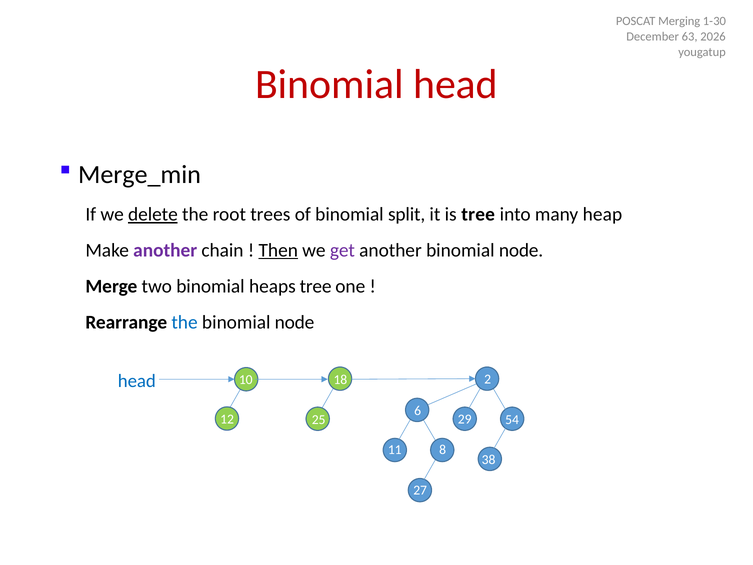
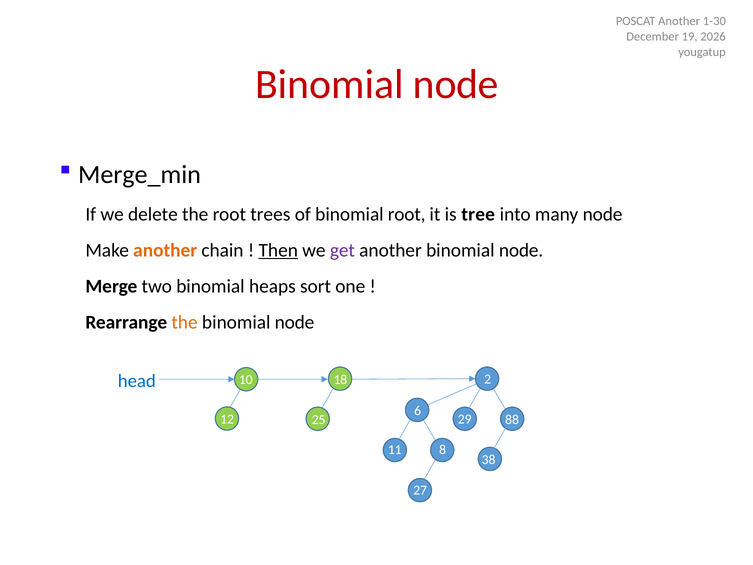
POSCAT Merging: Merging -> Another
63: 63 -> 19
head at (456, 84): head -> node
delete underline: present -> none
binomial split: split -> root
many heap: heap -> node
another at (165, 250) colour: purple -> orange
heaps tree: tree -> sort
the at (185, 322) colour: blue -> orange
54: 54 -> 88
